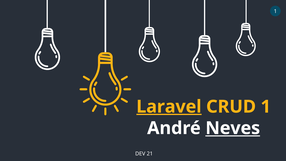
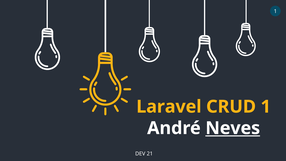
Laravel underline: present -> none
